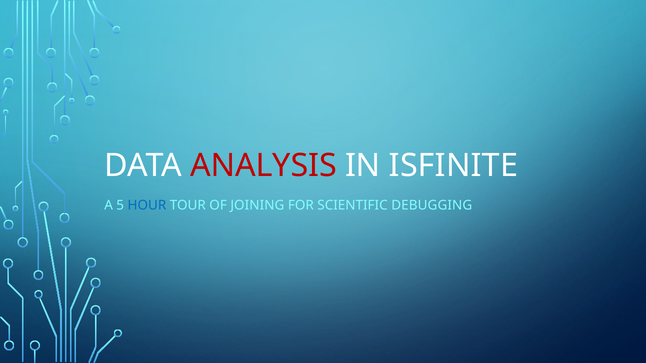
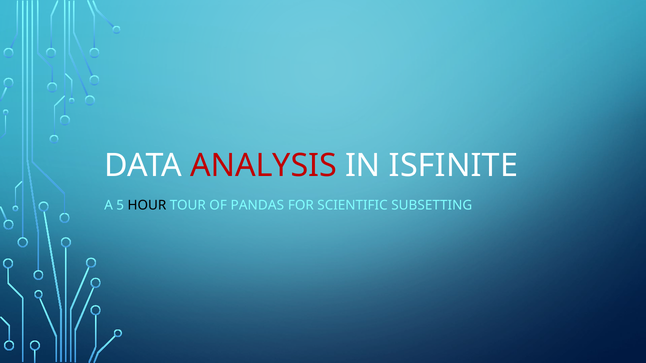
HOUR colour: blue -> black
JOINING: JOINING -> PANDAS
DEBUGGING: DEBUGGING -> SUBSETTING
